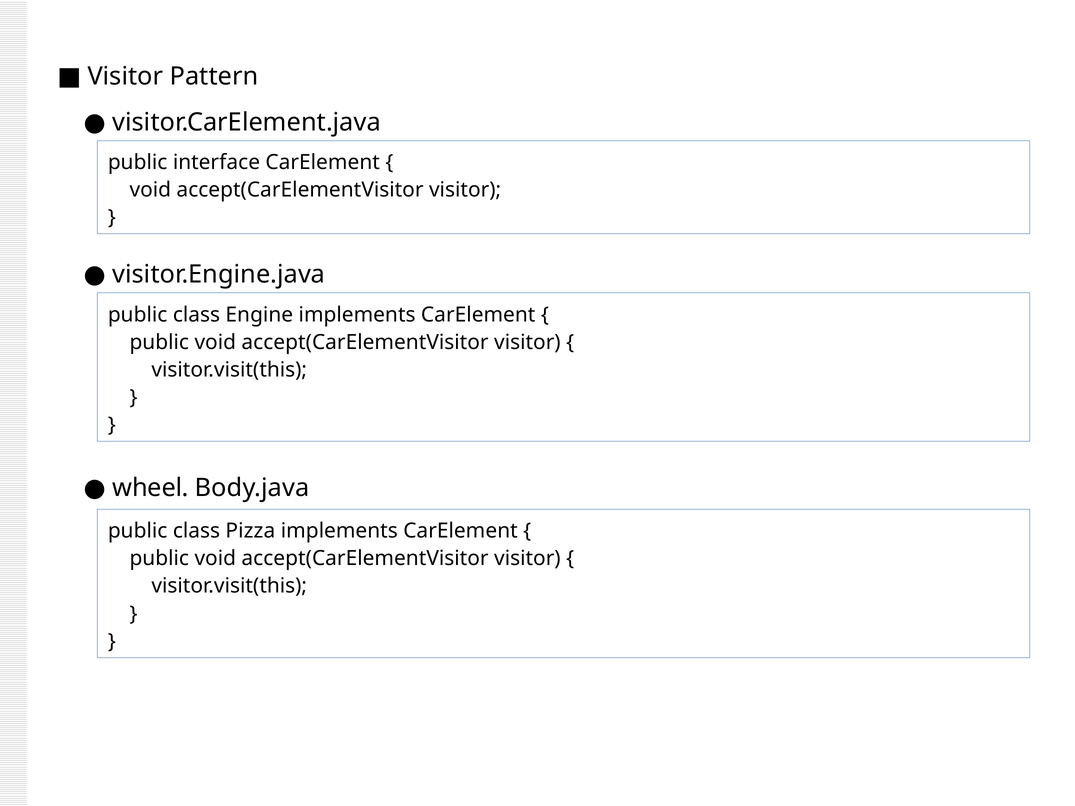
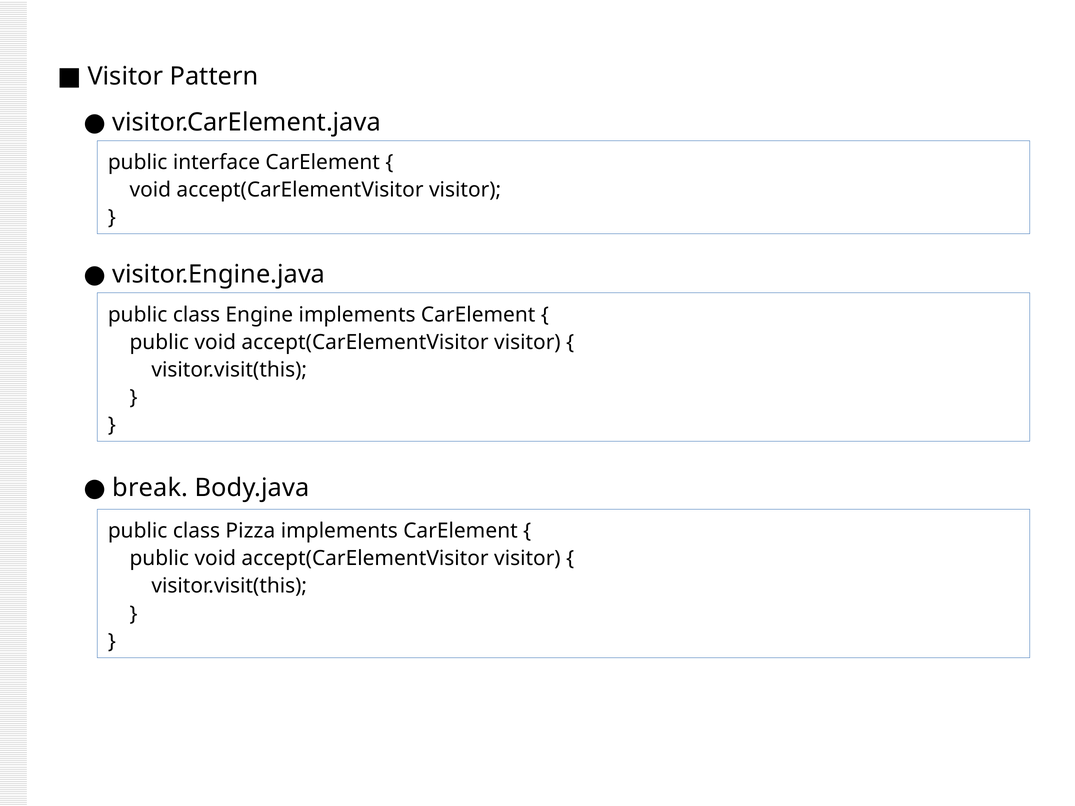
wheel: wheel -> break
